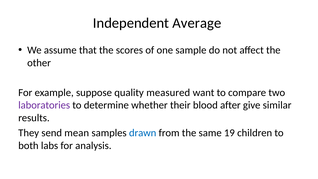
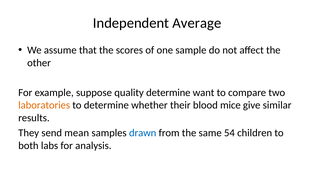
quality measured: measured -> determine
laboratories colour: purple -> orange
after: after -> mice
19: 19 -> 54
